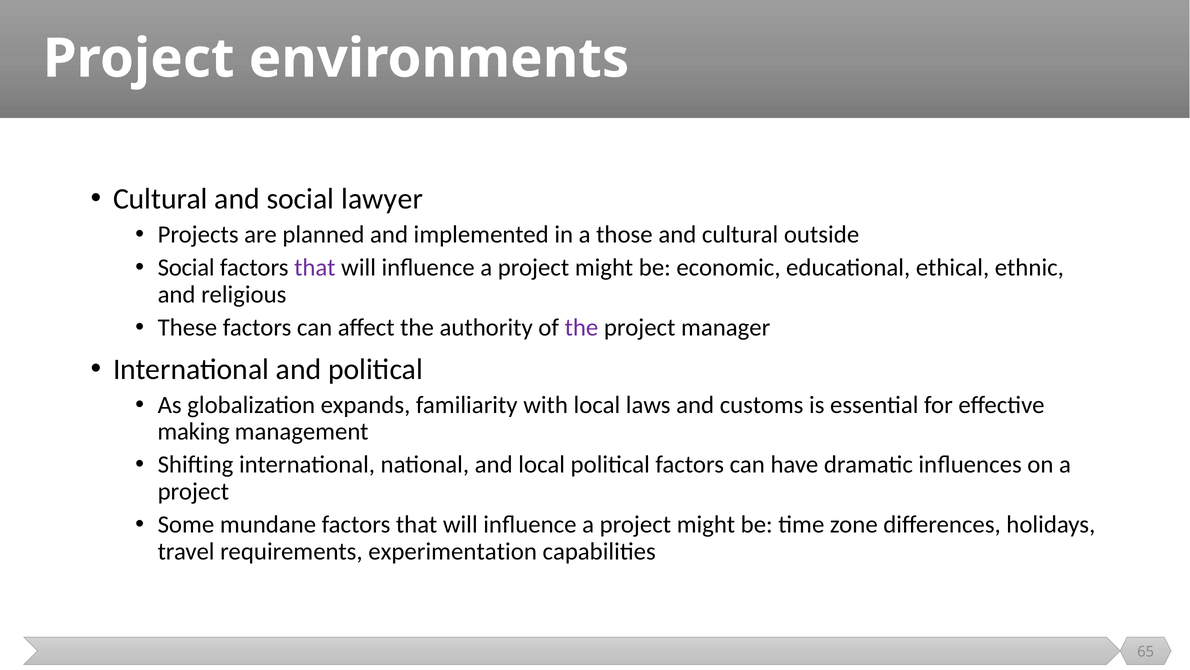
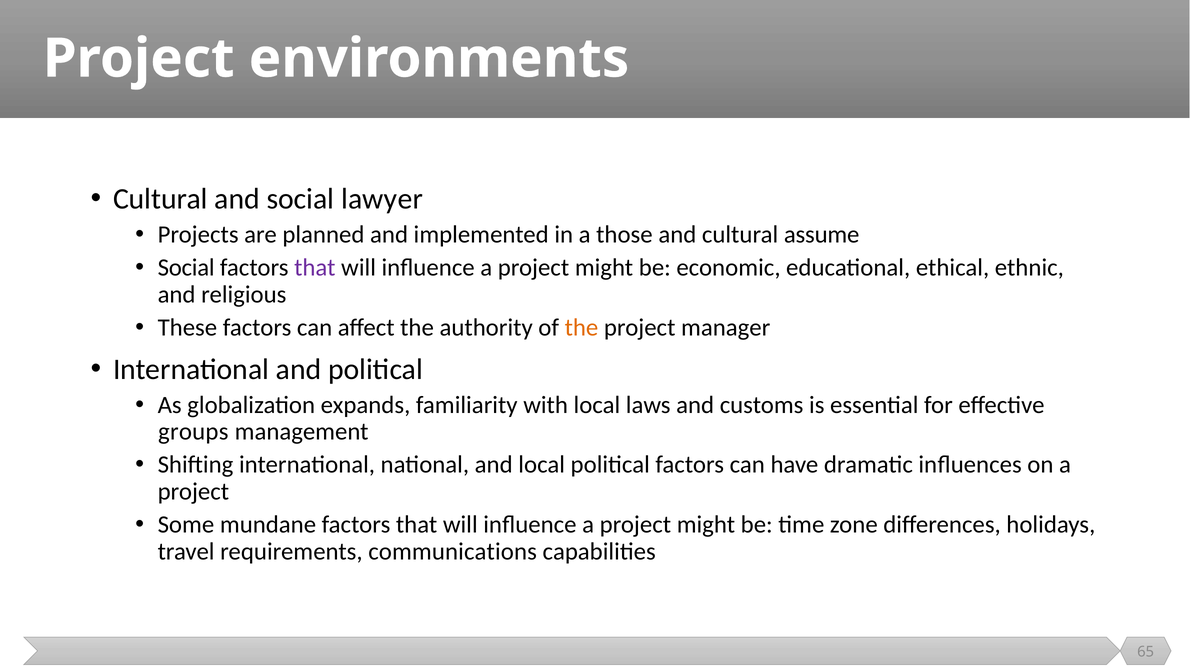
outside: outside -> assume
the at (581, 327) colour: purple -> orange
making: making -> groups
experimentation: experimentation -> communications
